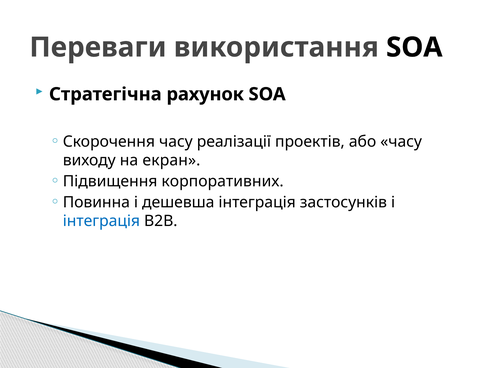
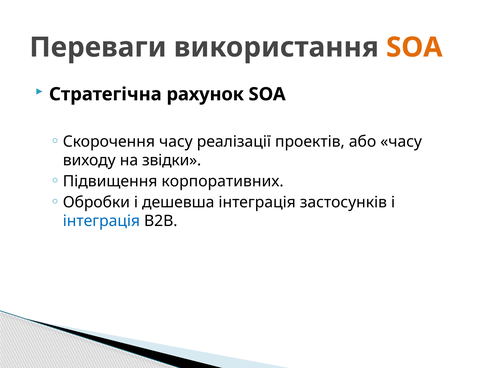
SOA at (414, 47) colour: black -> orange
екран: екран -> звідки
Повинна: Повинна -> Обробки
